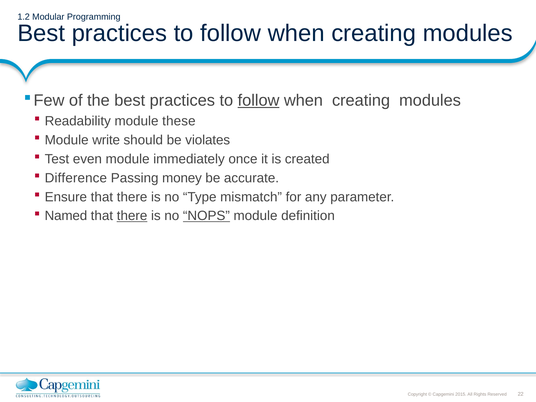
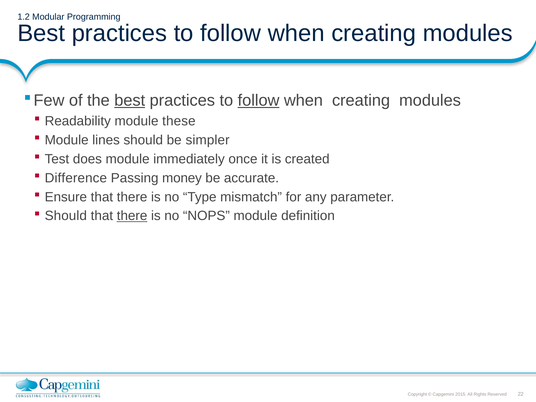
best at (130, 101) underline: none -> present
write: write -> lines
violates: violates -> simpler
even: even -> does
Named at (66, 216): Named -> Should
NOPS underline: present -> none
